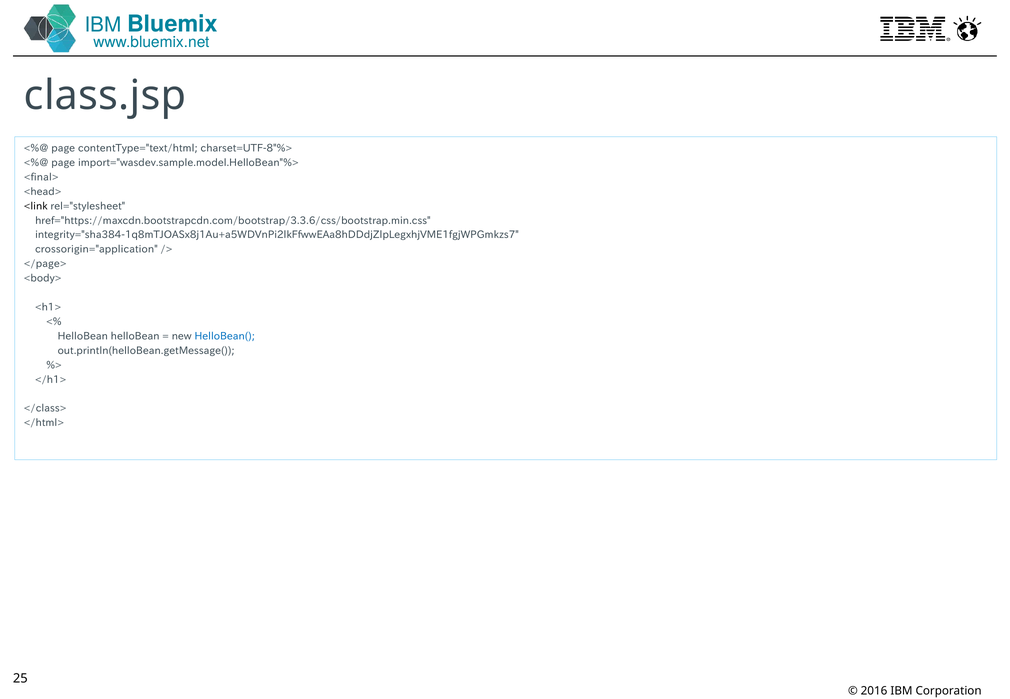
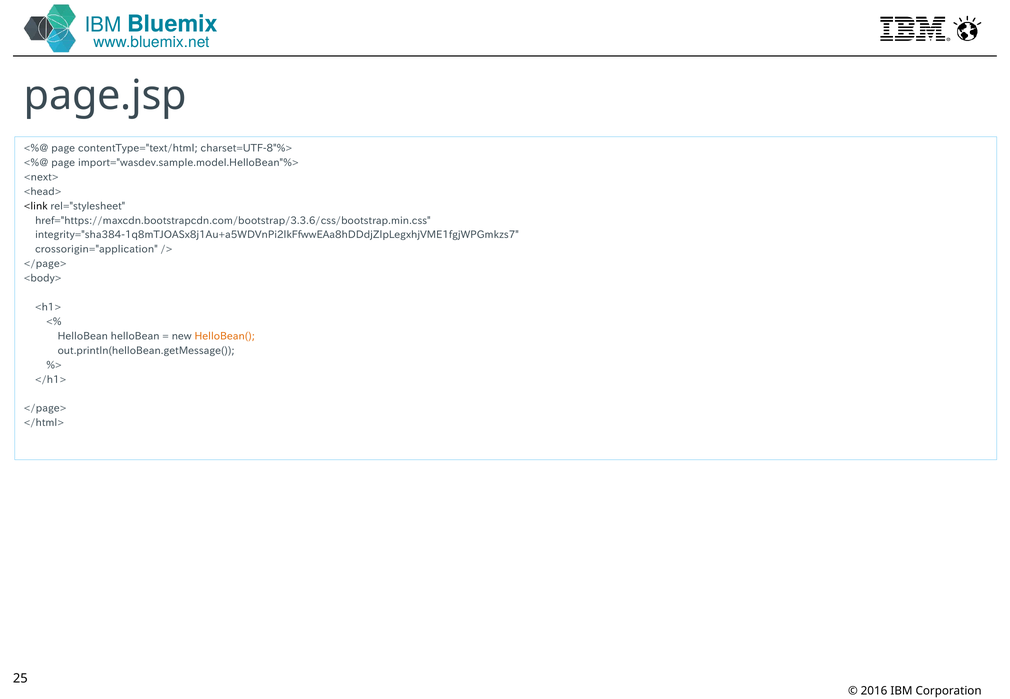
class.jsp: class.jsp -> page.jsp
<final>: <final> -> <next>
HelloBean( colour: blue -> orange
</class> at (45, 409): </class> -> </page>
